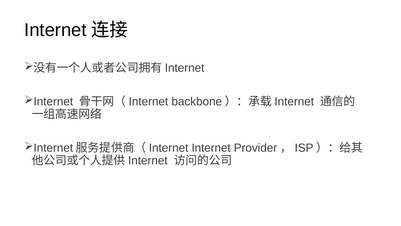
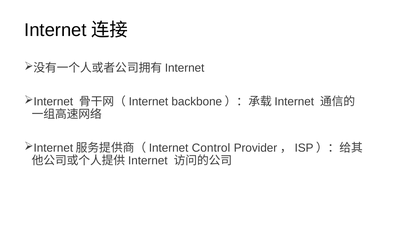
Internet Internet: Internet -> Control
